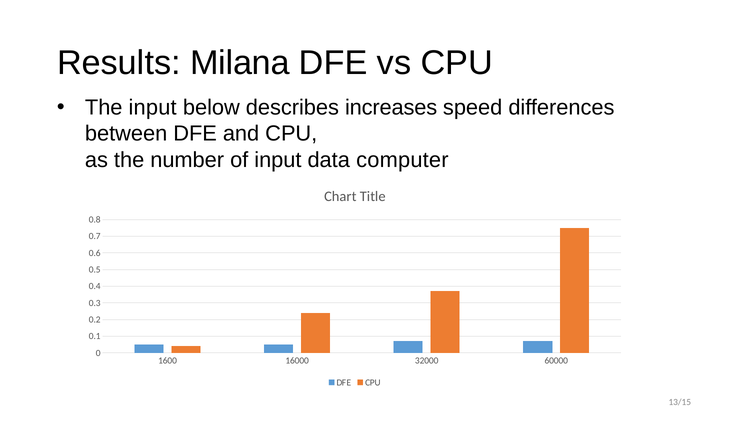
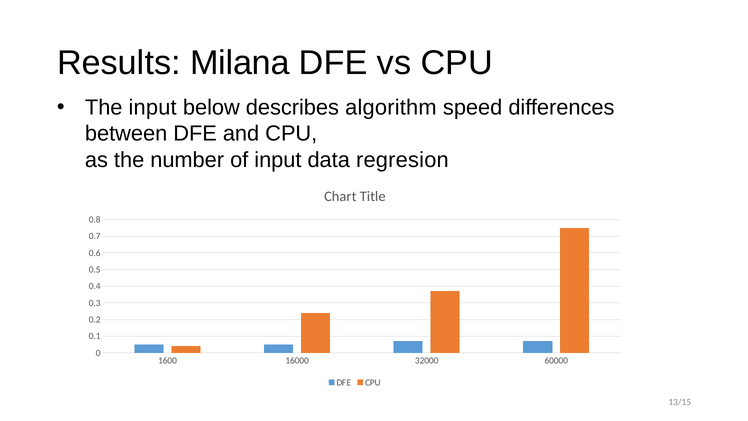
increases: increases -> algorithm
computer: computer -> regresion
